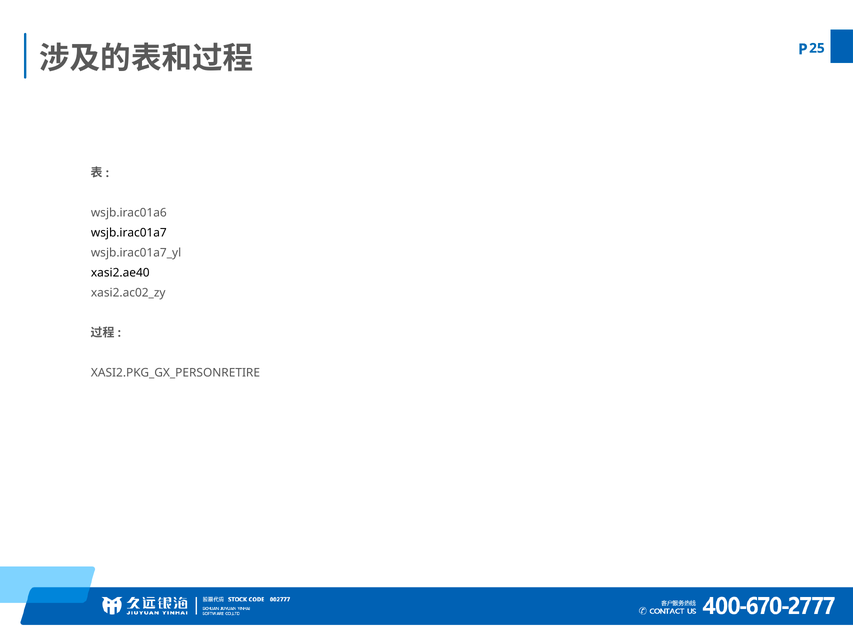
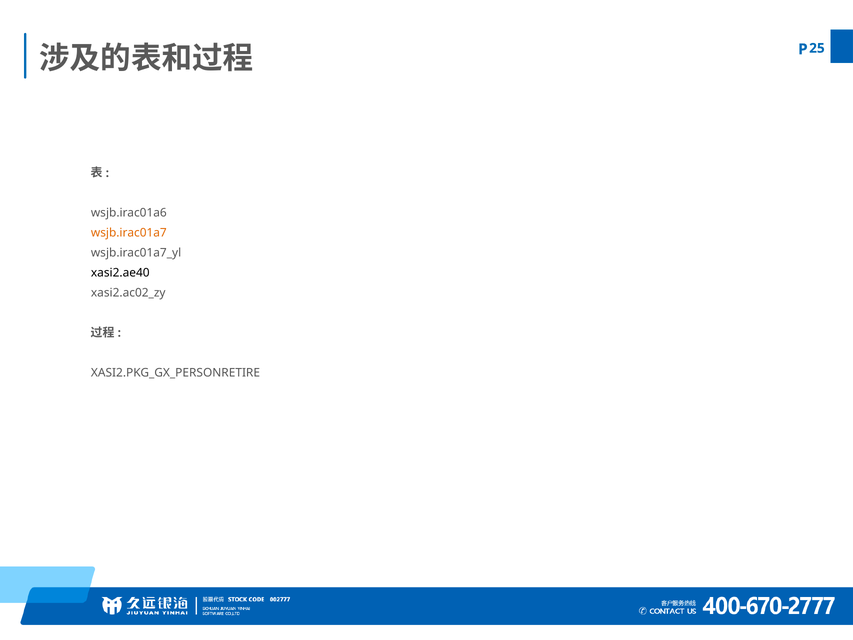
wsjb.irac01a7 colour: black -> orange
